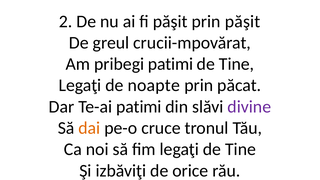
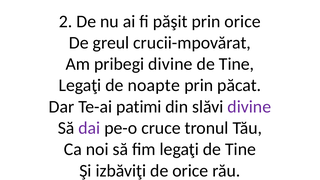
prin păşit: păşit -> orice
pribegi patimi: patimi -> divine
dai colour: orange -> purple
